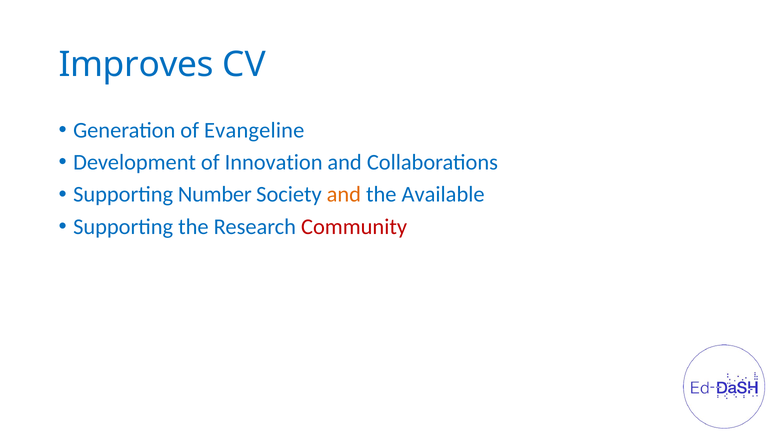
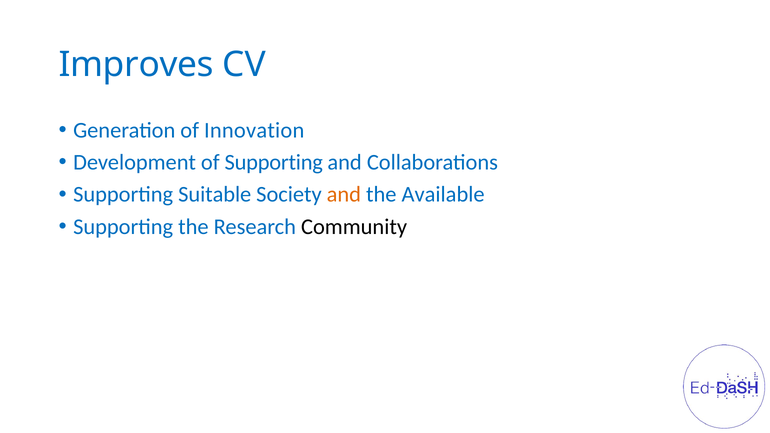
Evangeline: Evangeline -> Innovation
of Innovation: Innovation -> Supporting
Number: Number -> Suitable
Community colour: red -> black
